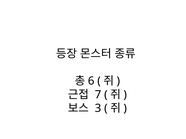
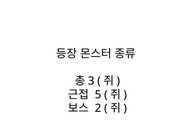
6: 6 -> 3
7: 7 -> 5
3: 3 -> 2
